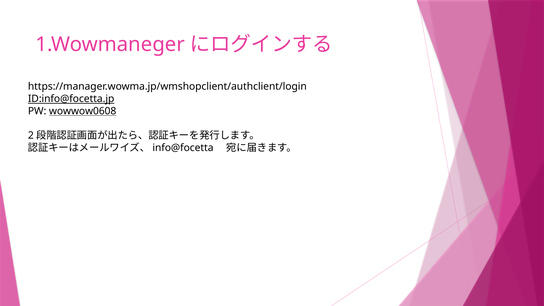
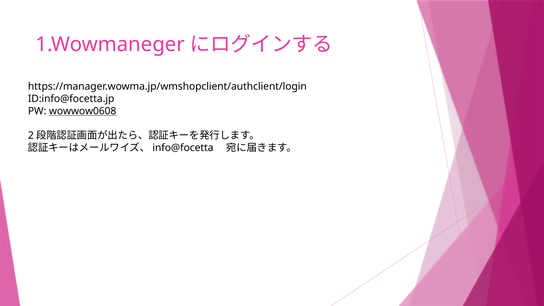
ID:info@focetta.jp underline: present -> none
